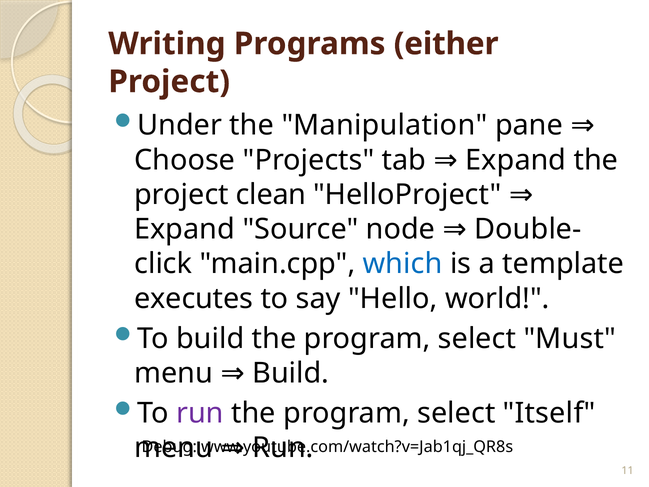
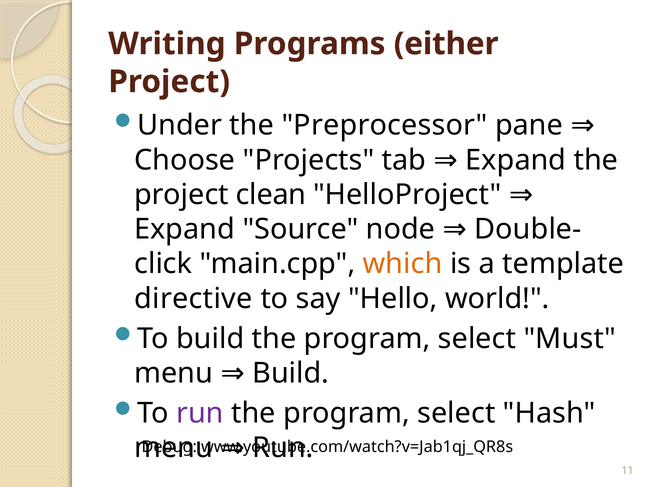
Manipulation: Manipulation -> Preprocessor
which colour: blue -> orange
executes: executes -> directive
Itself: Itself -> Hash
